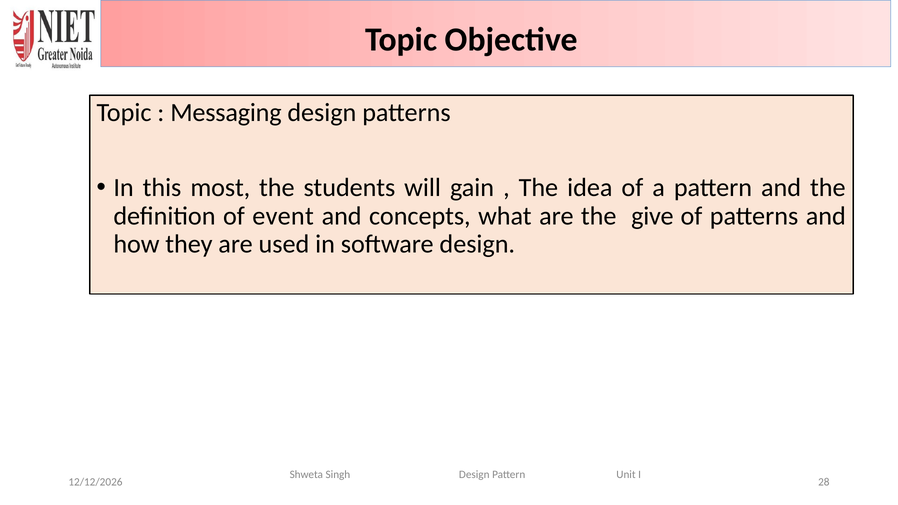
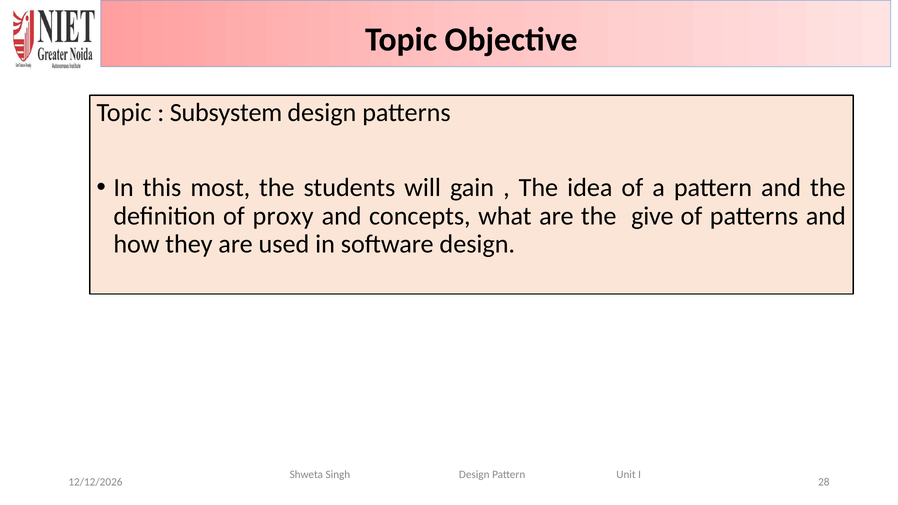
Messaging: Messaging -> Subsystem
event: event -> proxy
